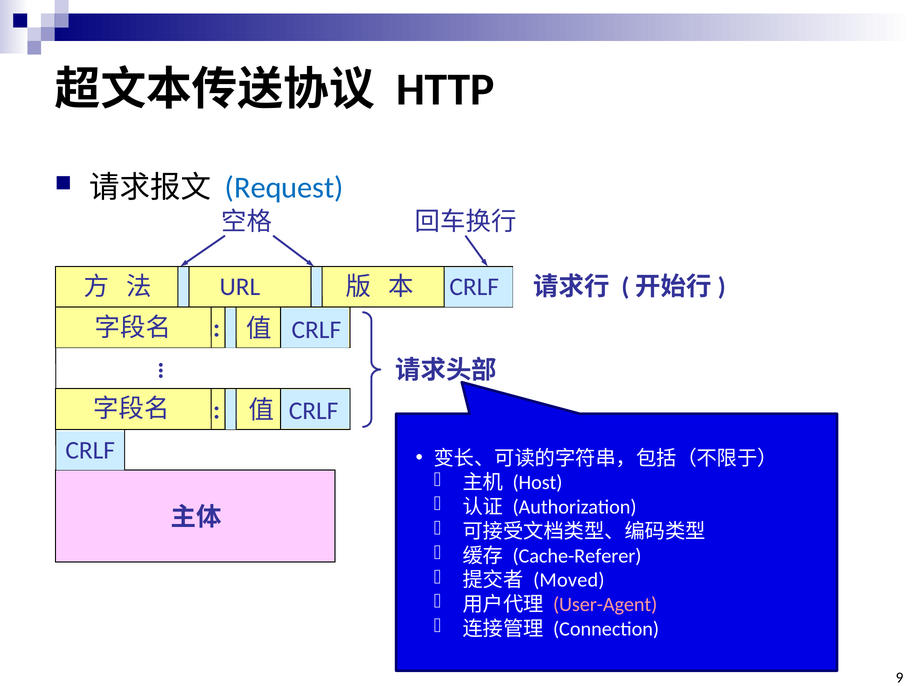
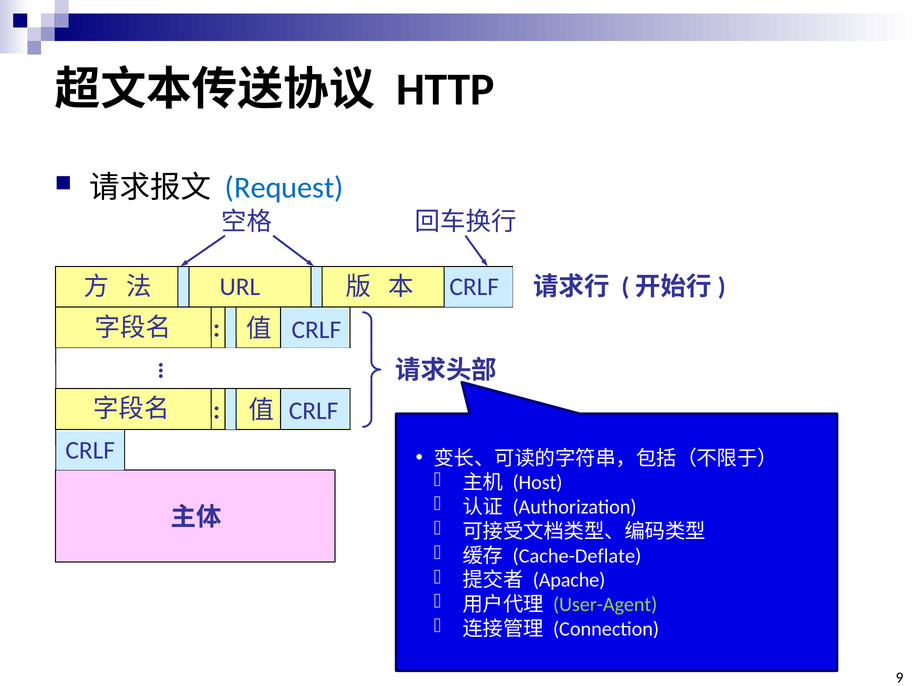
Cache-Referer: Cache-Referer -> Cache-Deflate
Moved: Moved -> Apache
User-Agent colour: pink -> light green
